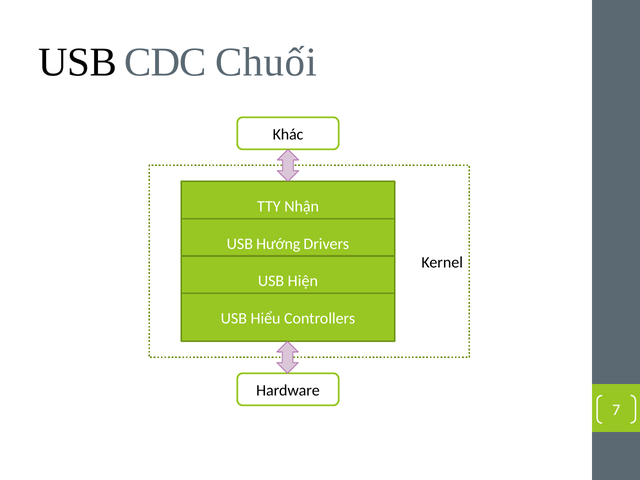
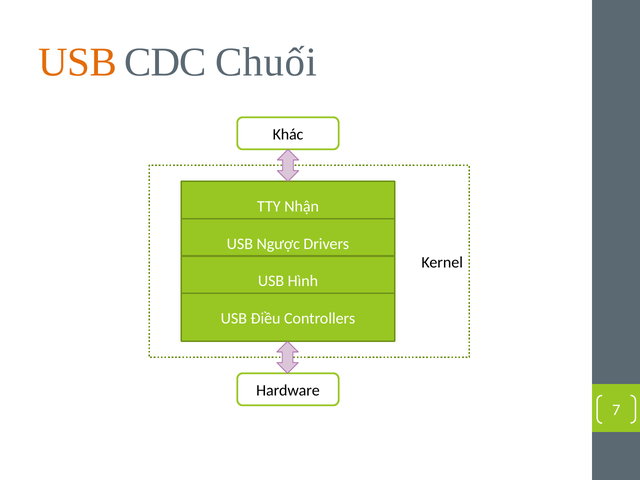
USB at (77, 62) colour: black -> orange
Hướng: Hướng -> Ngược
Hiện: Hiện -> Hình
Hiểu: Hiểu -> Điều
